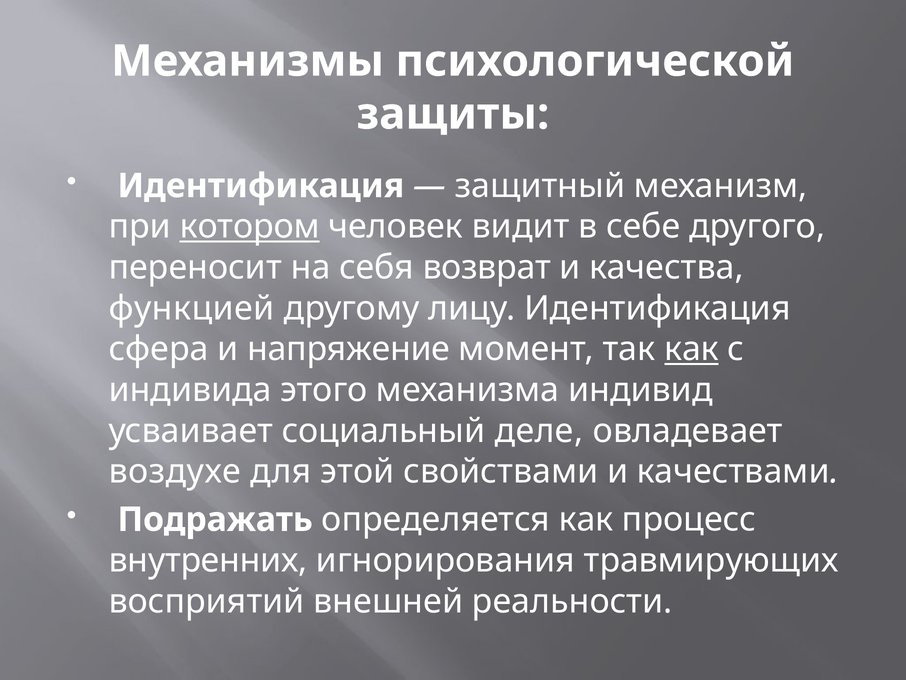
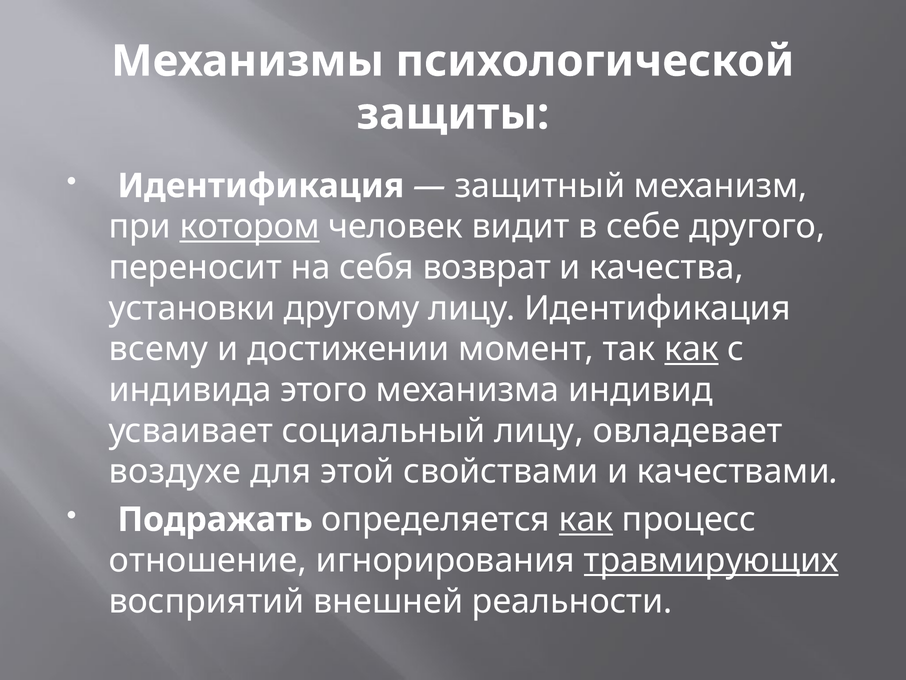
функцией: функцией -> установки
сфера: сфера -> всему
напряжение: напряжение -> достижении
социальный деле: деле -> лицу
как at (586, 519) underline: none -> present
внутренних: внутренних -> отношение
травмирующих underline: none -> present
